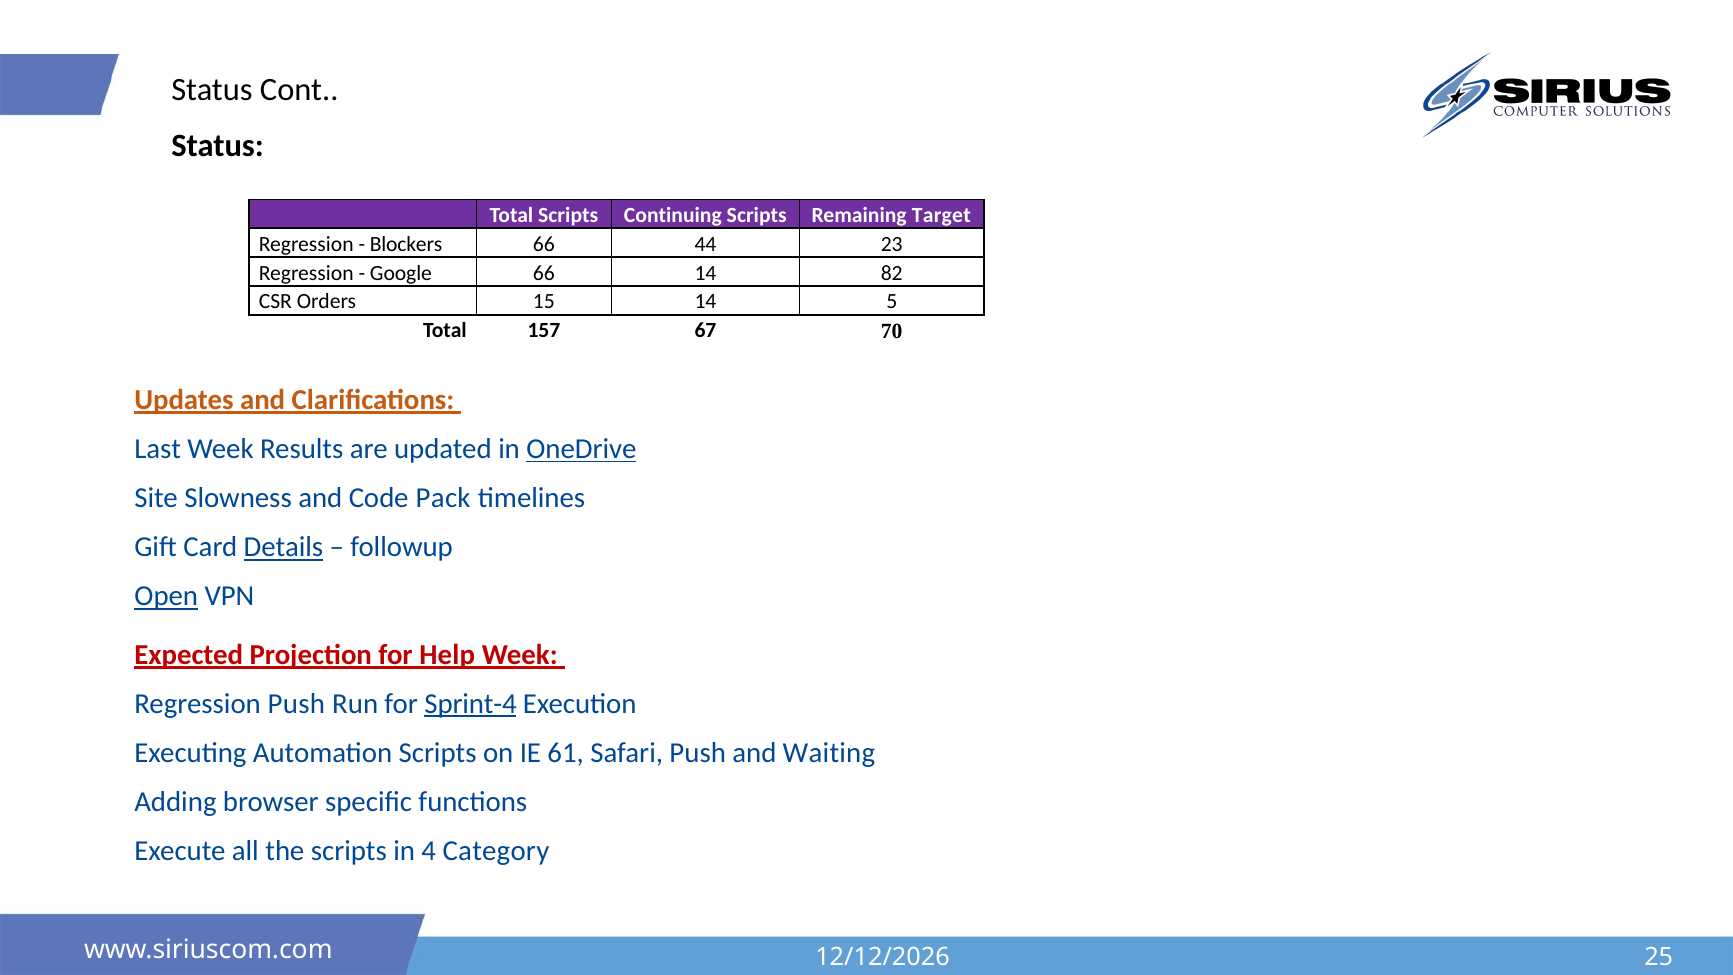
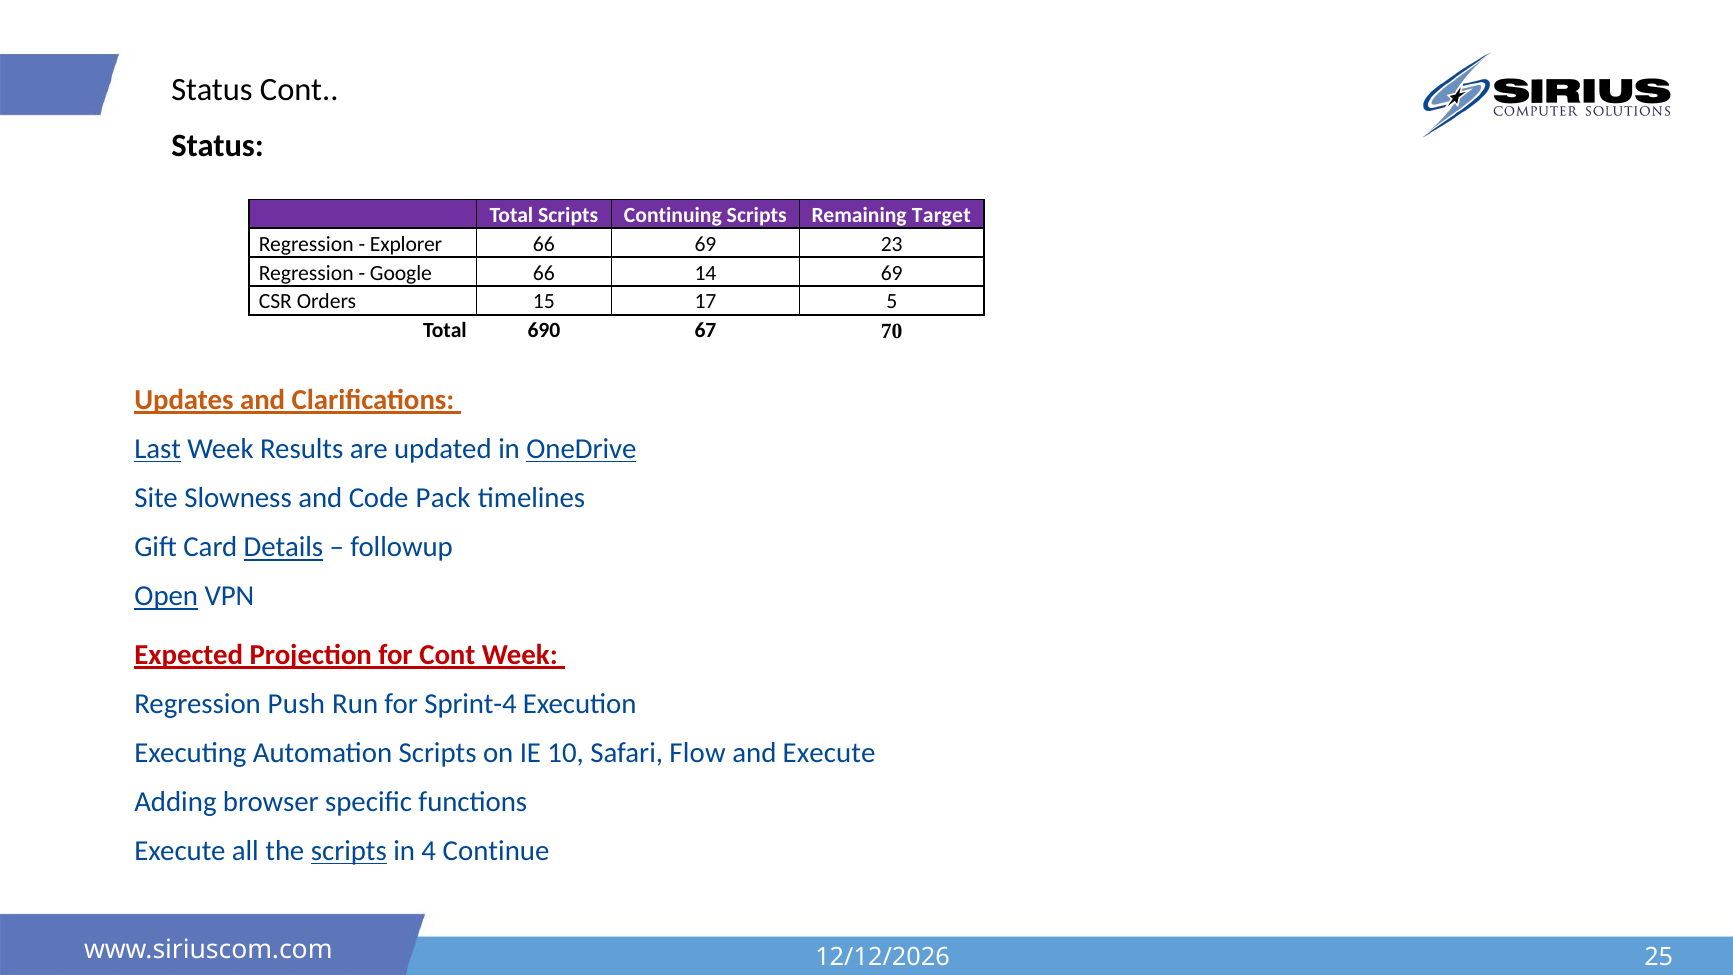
Blockers: Blockers -> Explorer
66 44: 44 -> 69
14 82: 82 -> 69
15 14: 14 -> 17
157: 157 -> 690
Last underline: none -> present
for Help: Help -> Cont
Sprint-4 underline: present -> none
61: 61 -> 10
Safari Push: Push -> Flow
and Waiting: Waiting -> Execute
scripts at (349, 851) underline: none -> present
Category: Category -> Continue
